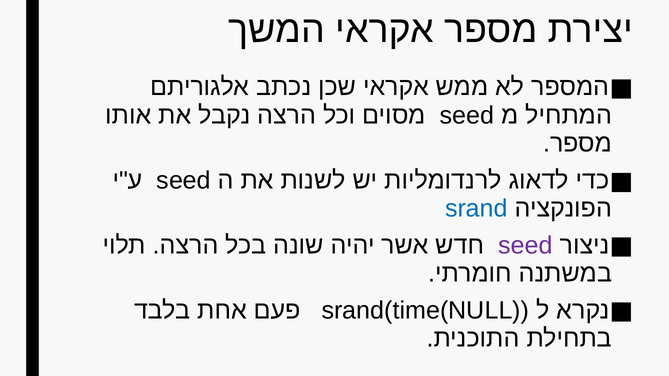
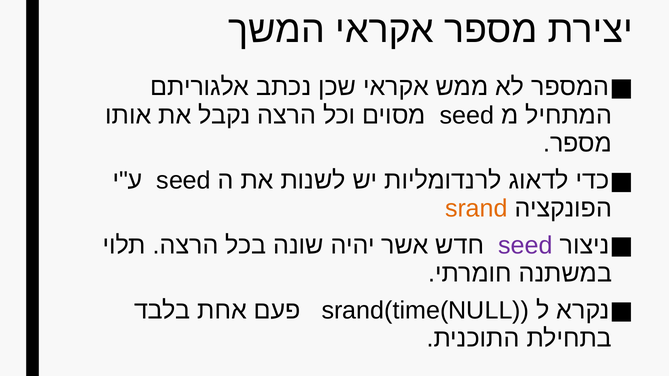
srand colour: blue -> orange
